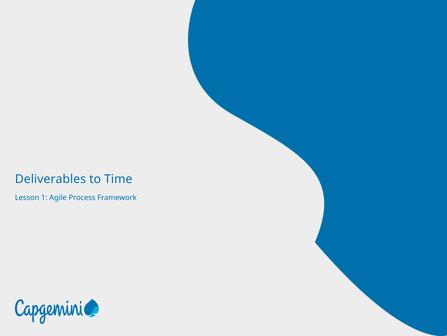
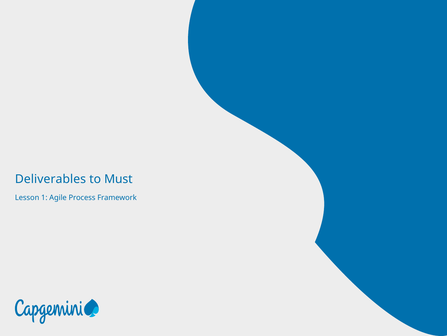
Time: Time -> Must
